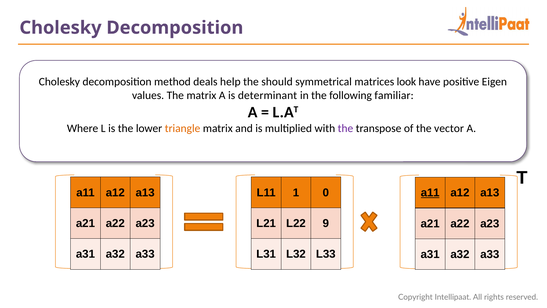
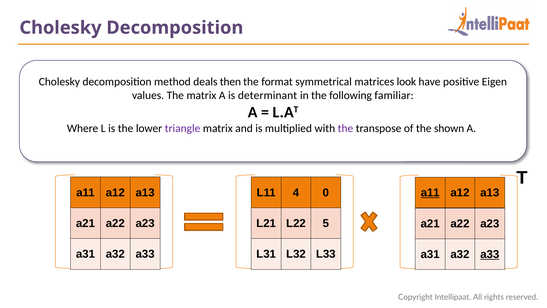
help: help -> then
should: should -> format
triangle colour: orange -> purple
vector: vector -> shown
1: 1 -> 4
9: 9 -> 5
a33 at (490, 254) underline: none -> present
